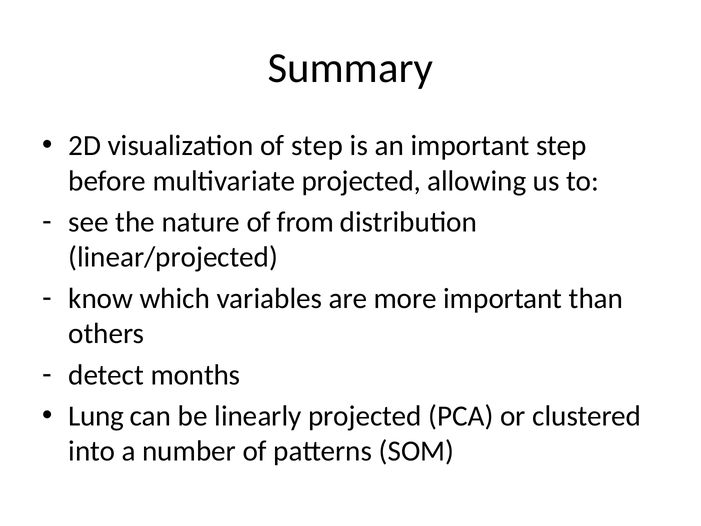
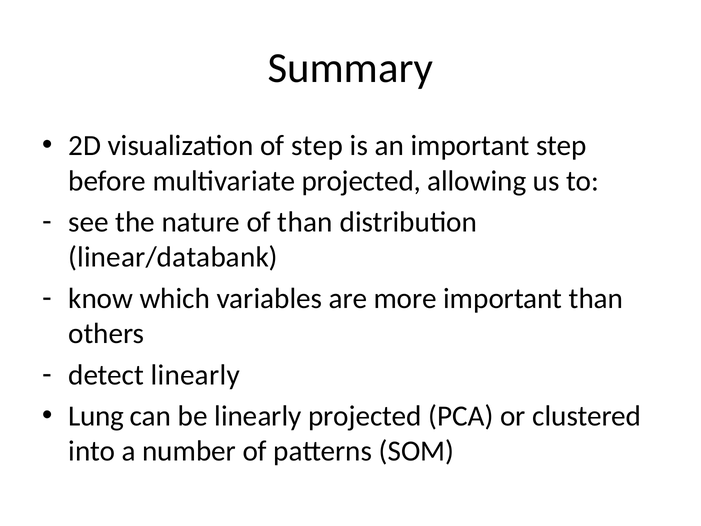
of from: from -> than
linear/projected: linear/projected -> linear/databank
detect months: months -> linearly
